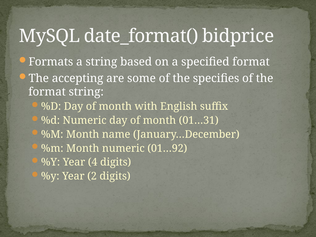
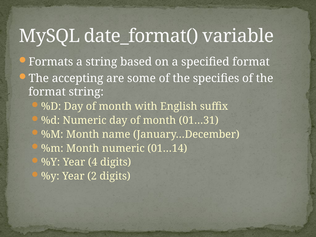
bidprice: bidprice -> variable
01…92: 01…92 -> 01…14
